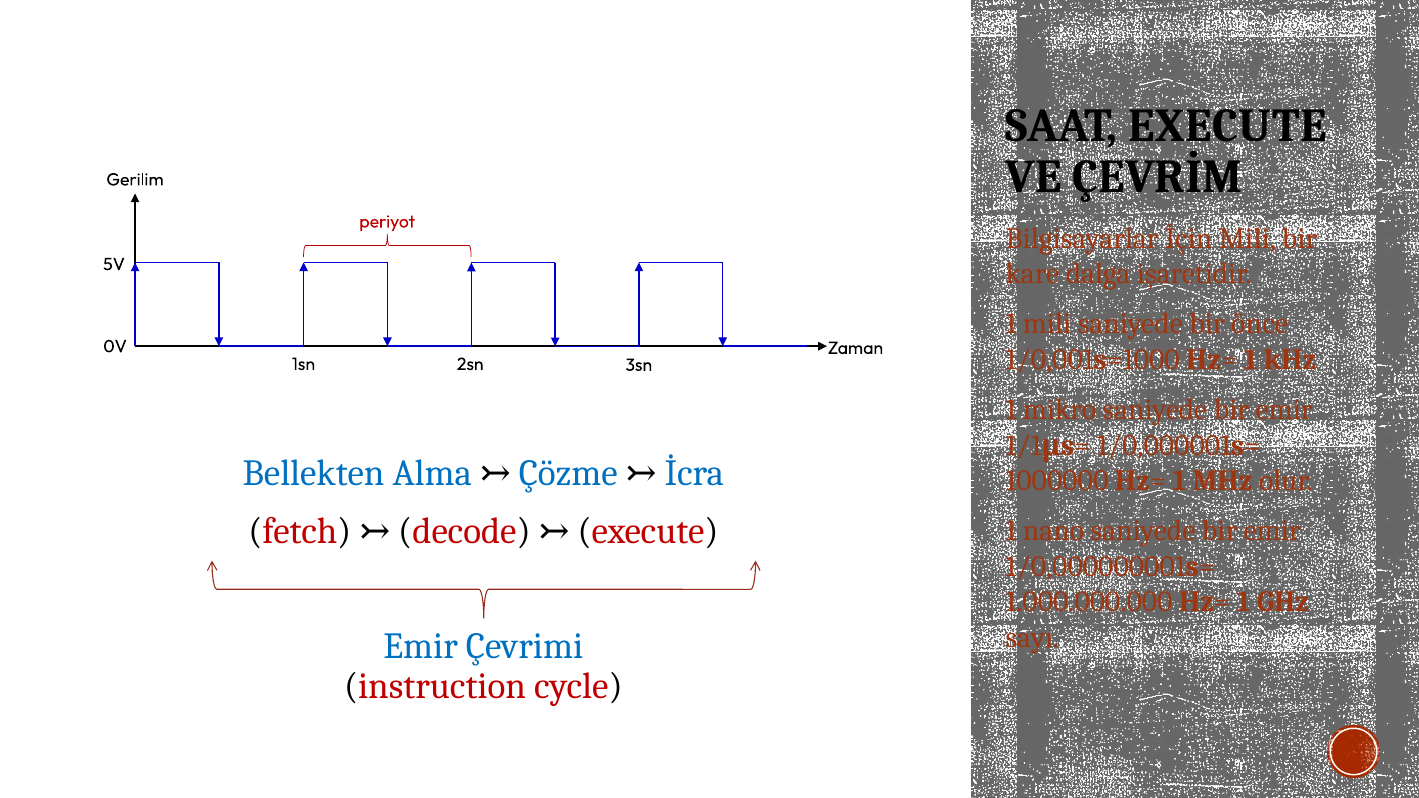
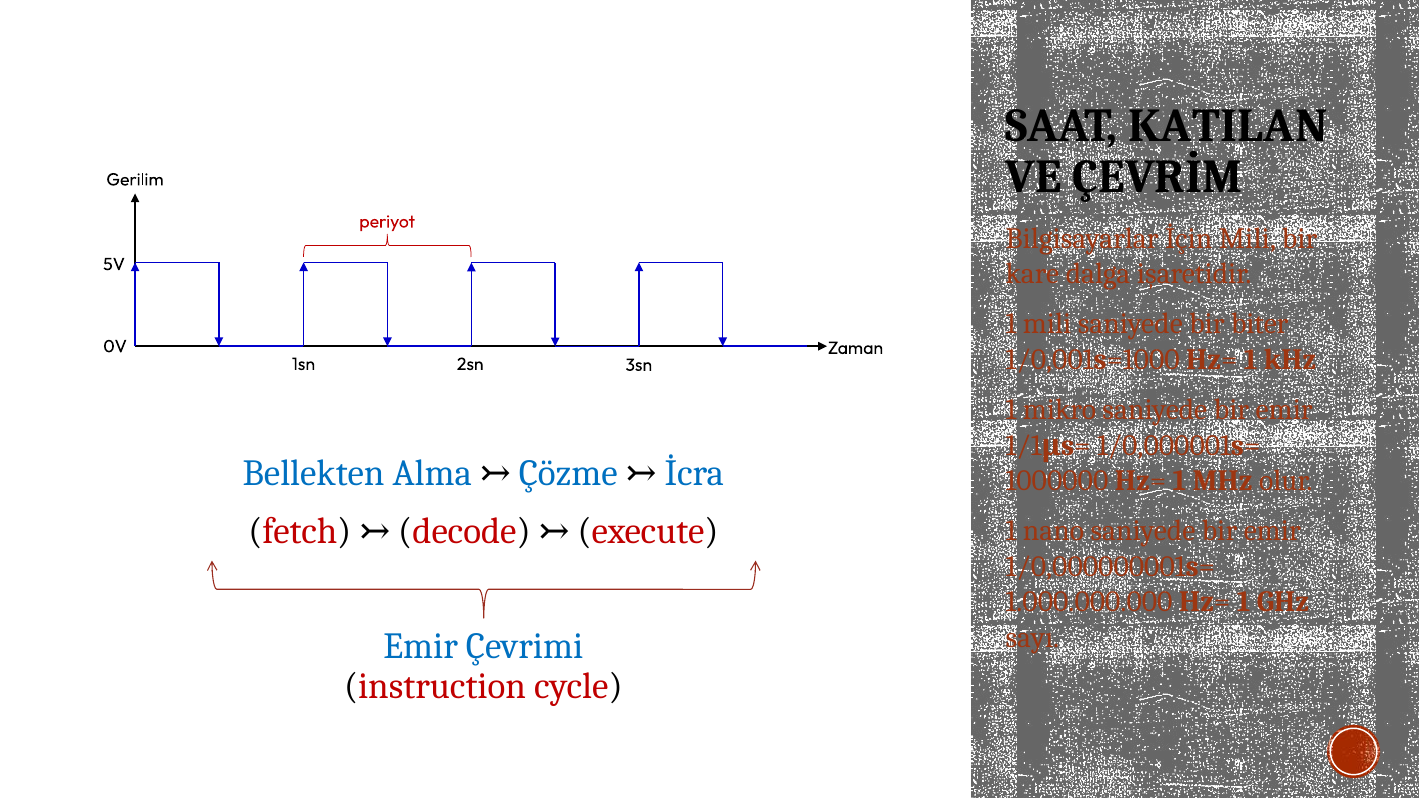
SAAT EXECUTE: EXECUTE -> KATILAN
önce: önce -> biter
